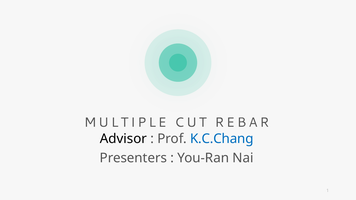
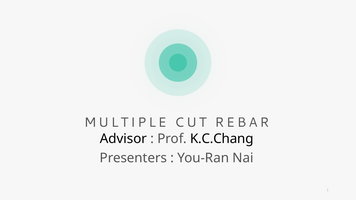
K.C.Chang colour: blue -> black
